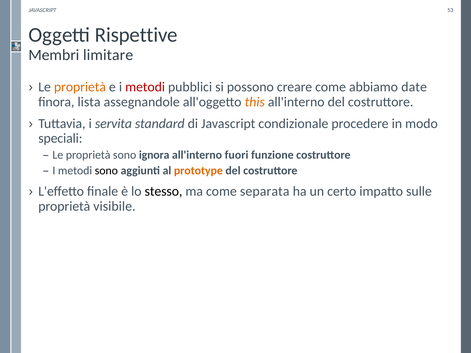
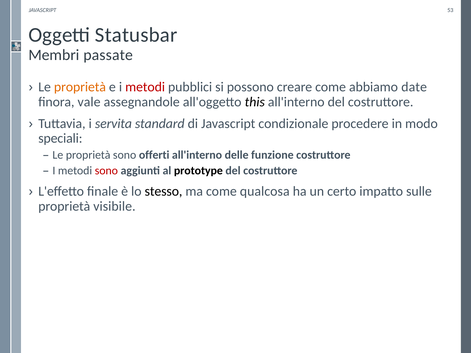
Rispettive: Rispettive -> Statusbar
limitare: limitare -> passate
lista: lista -> vale
this colour: orange -> black
ignora: ignora -> offerti
fuori: fuori -> delle
sono at (106, 171) colour: black -> red
prototype colour: orange -> black
separata: separata -> qualcosa
